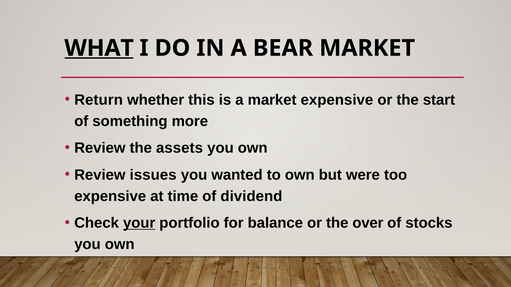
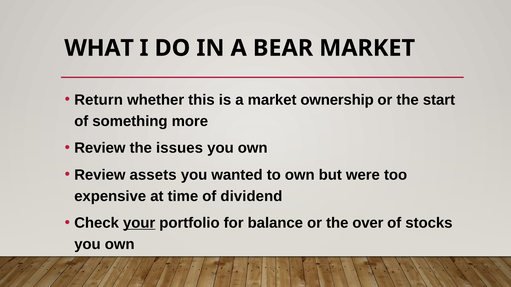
WHAT underline: present -> none
market expensive: expensive -> ownership
assets: assets -> issues
issues: issues -> assets
